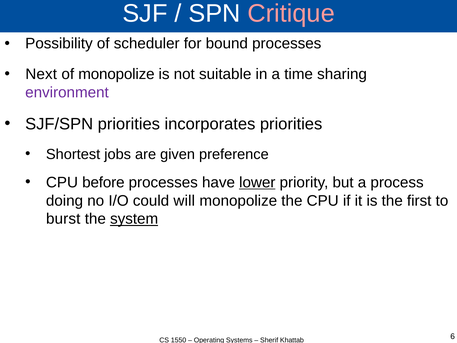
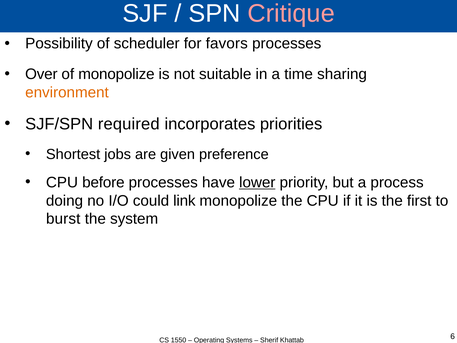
bound: bound -> favors
Next: Next -> Over
environment colour: purple -> orange
SJF/SPN priorities: priorities -> required
will: will -> link
system underline: present -> none
